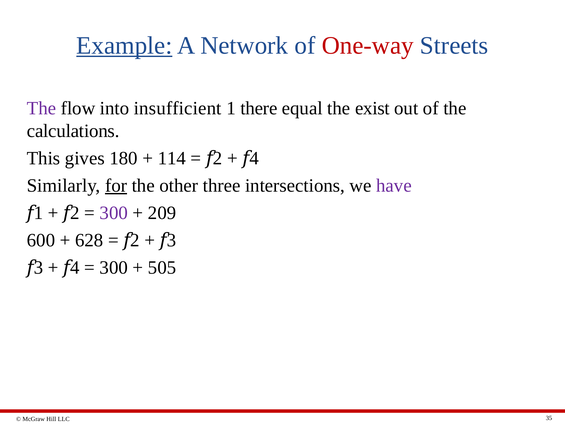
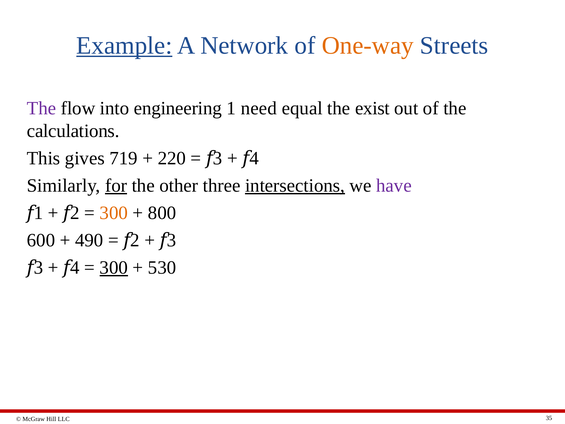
One-way colour: red -> orange
insufficient: insufficient -> engineering
there: there -> need
180: 180 -> 719
114: 114 -> 220
2 at (218, 158): 2 -> 3
intersections underline: none -> present
300 at (114, 213) colour: purple -> orange
209: 209 -> 800
628: 628 -> 490
300 at (114, 267) underline: none -> present
505: 505 -> 530
